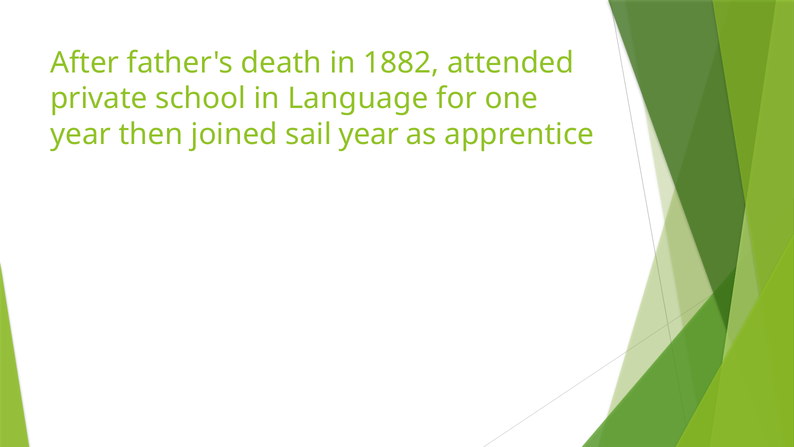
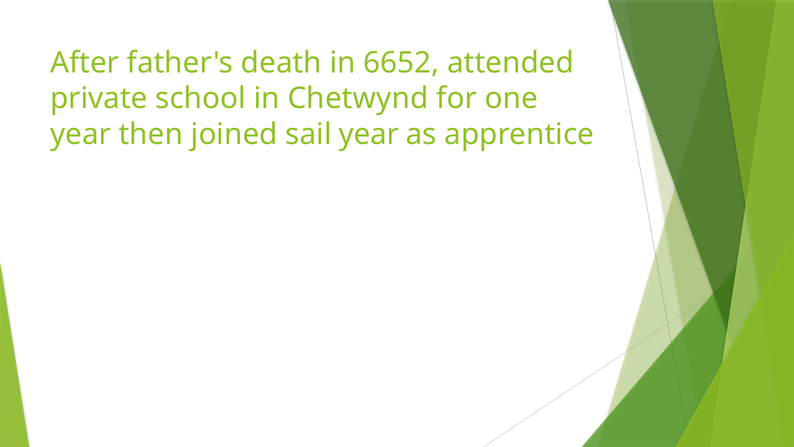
1882: 1882 -> 6652
Language: Language -> Chetwynd
